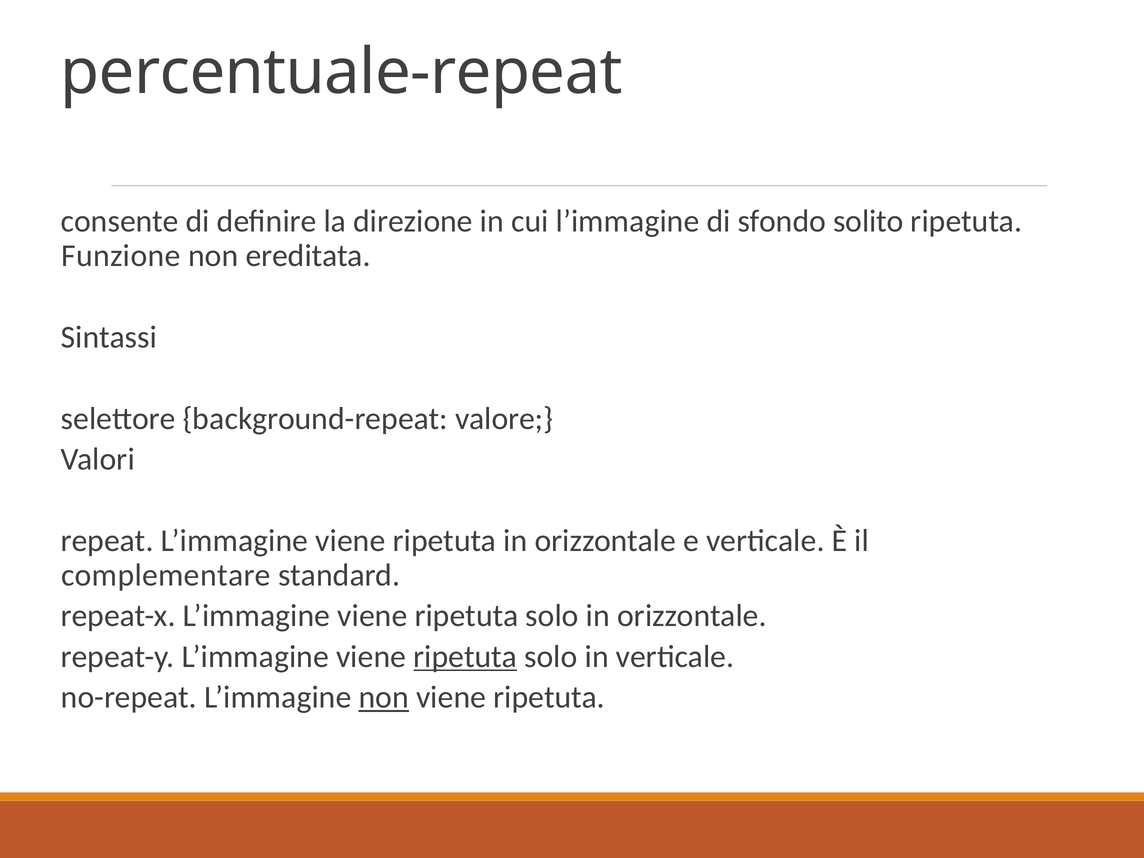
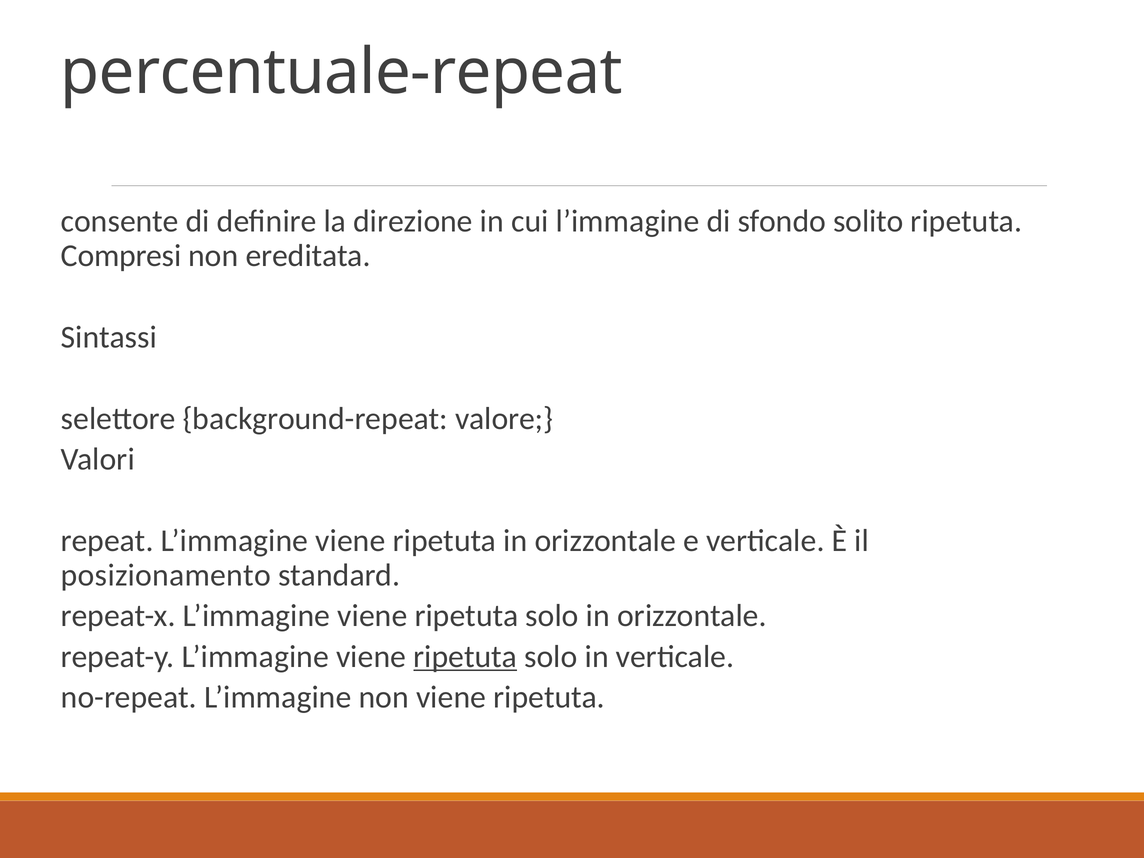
Funzione: Funzione -> Compresi
complementare: complementare -> posizionamento
non at (384, 697) underline: present -> none
